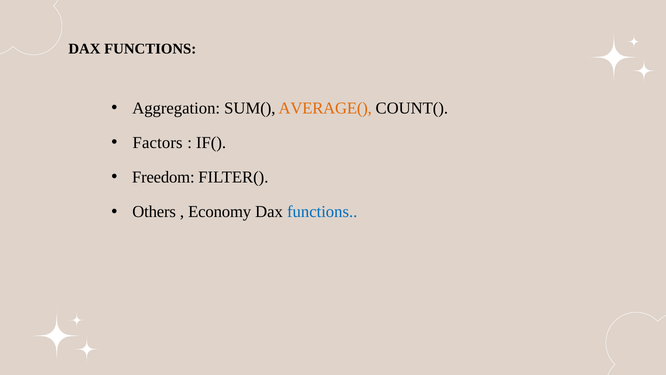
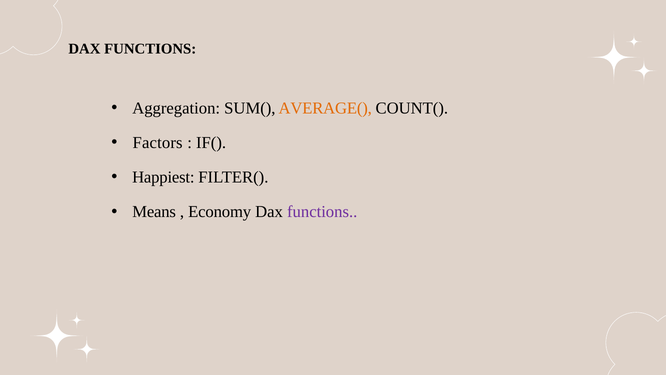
Freedom: Freedom -> Happiest
Others: Others -> Means
functions at (322, 212) colour: blue -> purple
